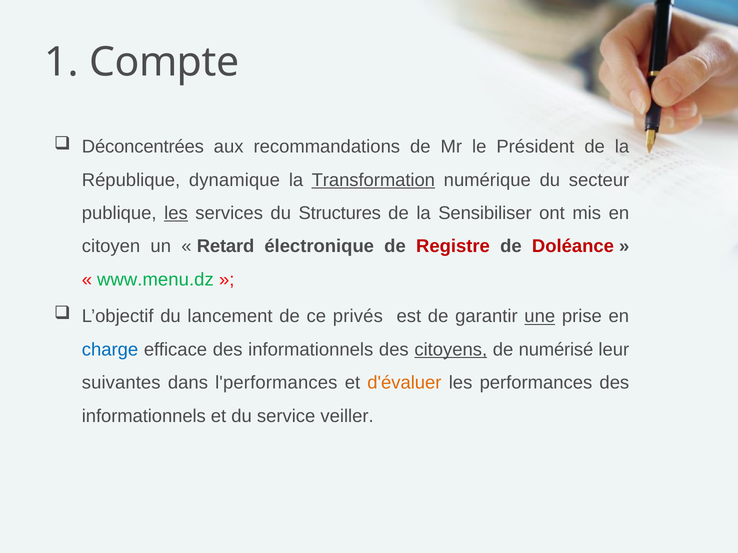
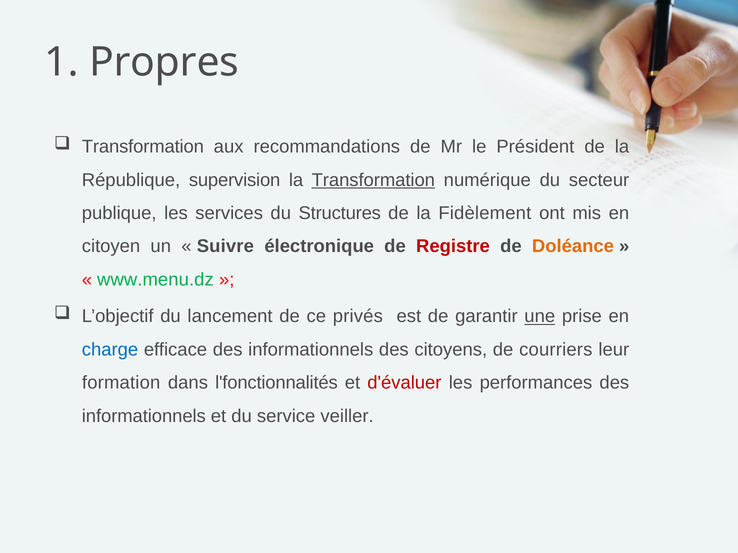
Compte: Compte -> Propres
Déconcentrées at (143, 147): Déconcentrées -> Transformation
dynamique: dynamique -> supervision
les at (176, 213) underline: present -> none
Sensibiliser: Sensibiliser -> Fidèlement
Retard: Retard -> Suivre
Doléance colour: red -> orange
citoyens underline: present -> none
numérisé: numérisé -> courriers
suivantes: suivantes -> formation
l'performances: l'performances -> l'fonctionnalités
d'évaluer colour: orange -> red
